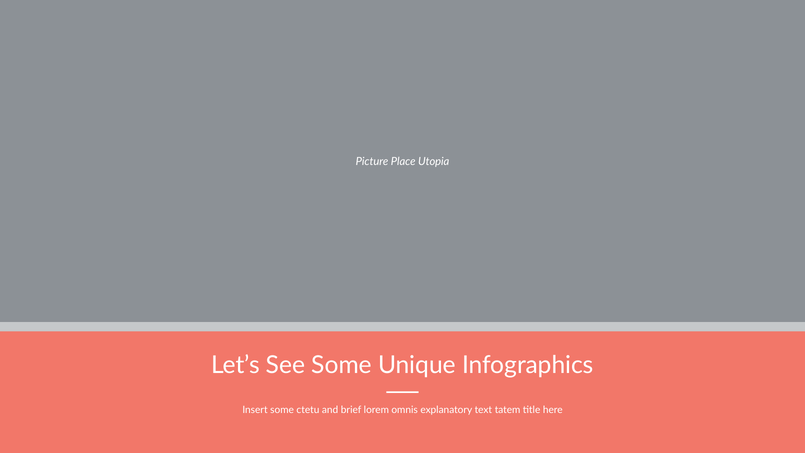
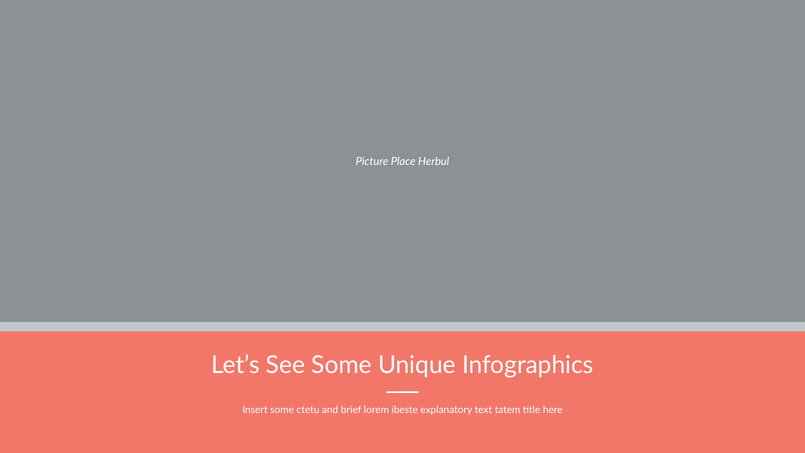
Utopia: Utopia -> Herbul
omnis: omnis -> ibeste
